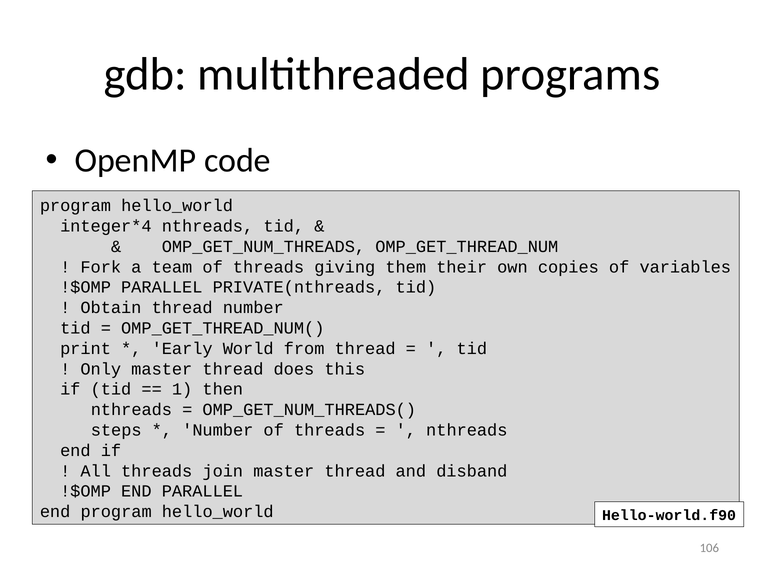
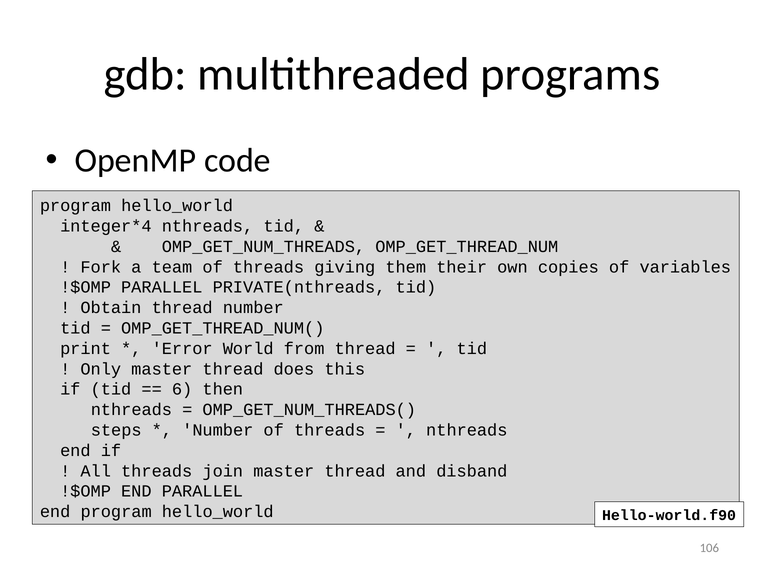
Early: Early -> Error
1: 1 -> 6
